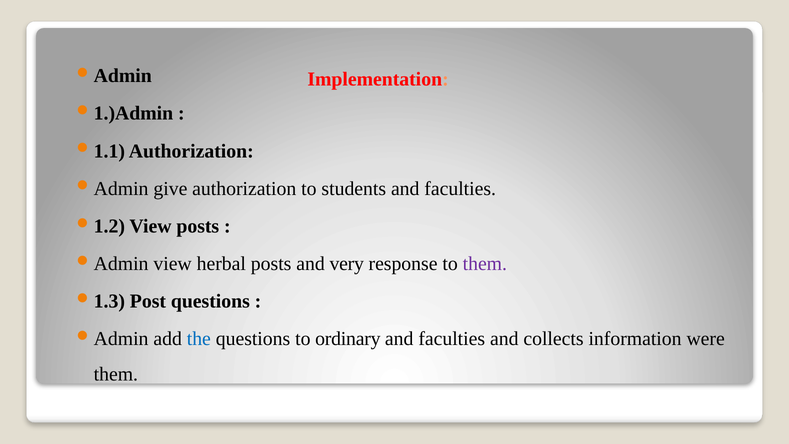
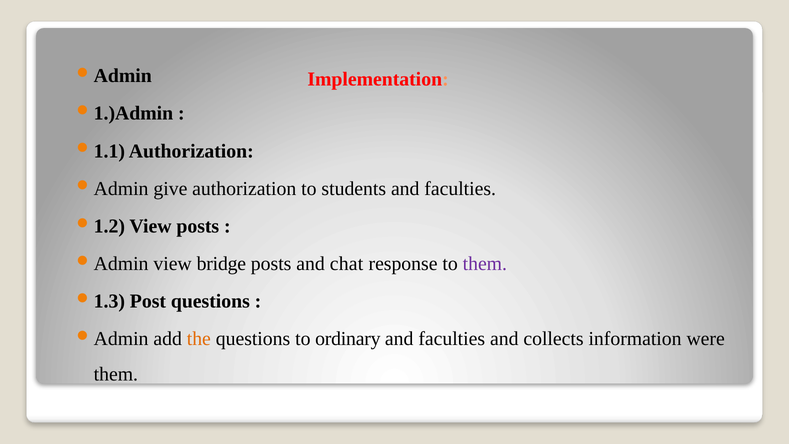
herbal: herbal -> bridge
very: very -> chat
the colour: blue -> orange
